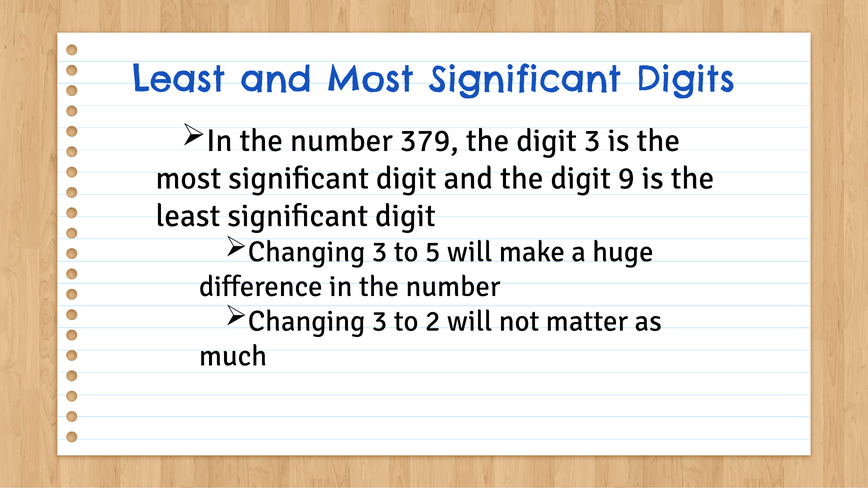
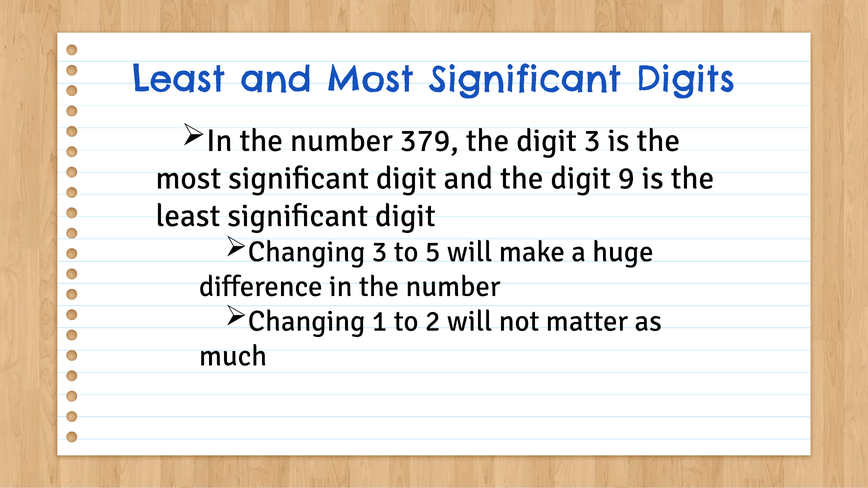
3 at (379, 321): 3 -> 1
